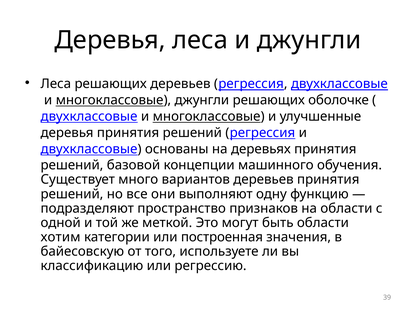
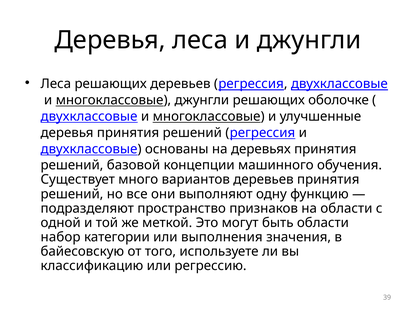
хотим: хотим -> набор
построенная: построенная -> выполнения
